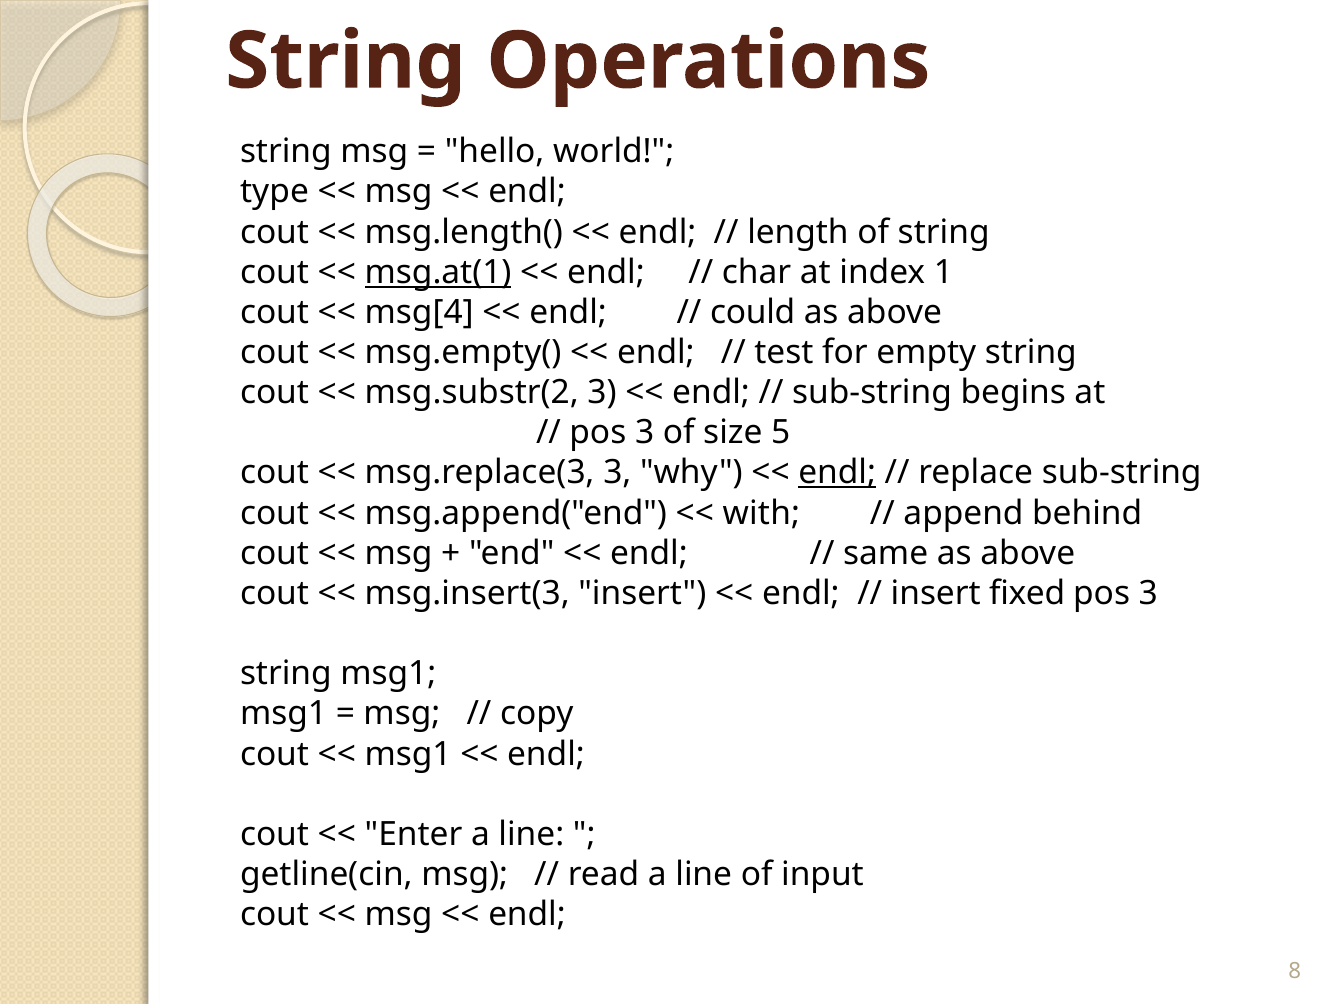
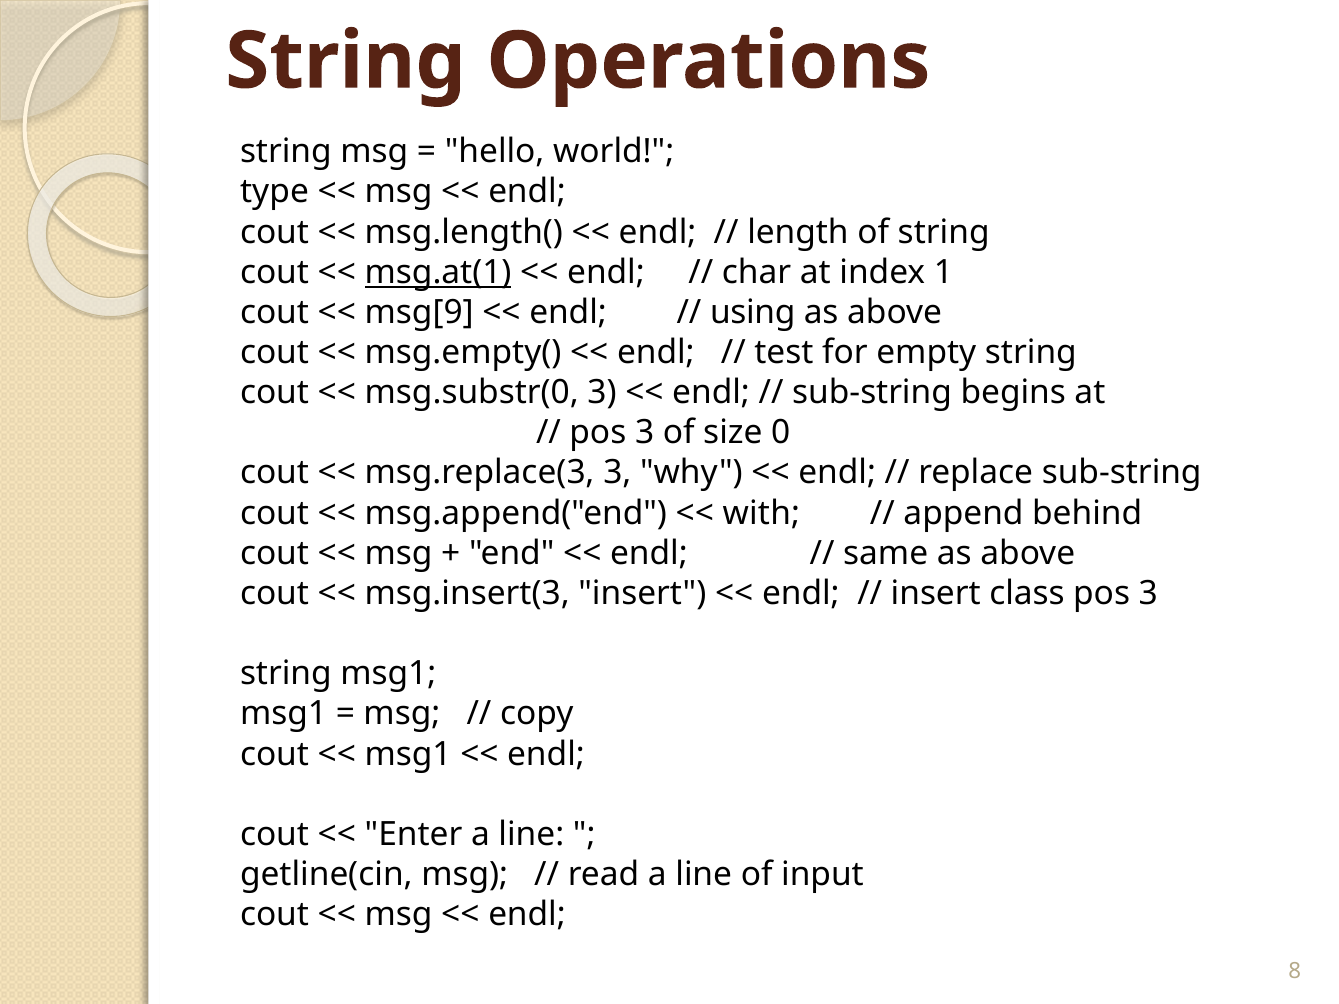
msg[4: msg[4 -> msg[9
could: could -> using
msg.substr(2: msg.substr(2 -> msg.substr(0
5: 5 -> 0
endl at (837, 473) underline: present -> none
fixed: fixed -> class
